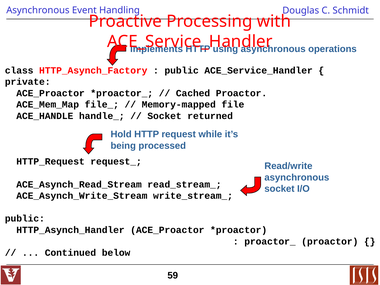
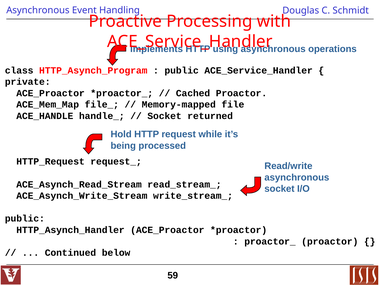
HTTP_Asynch_Factory: HTTP_Asynch_Factory -> HTTP_Asynch_Program
